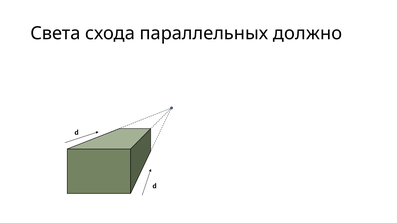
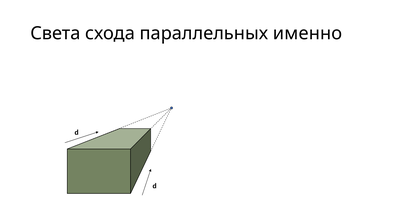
должно: должно -> именно
